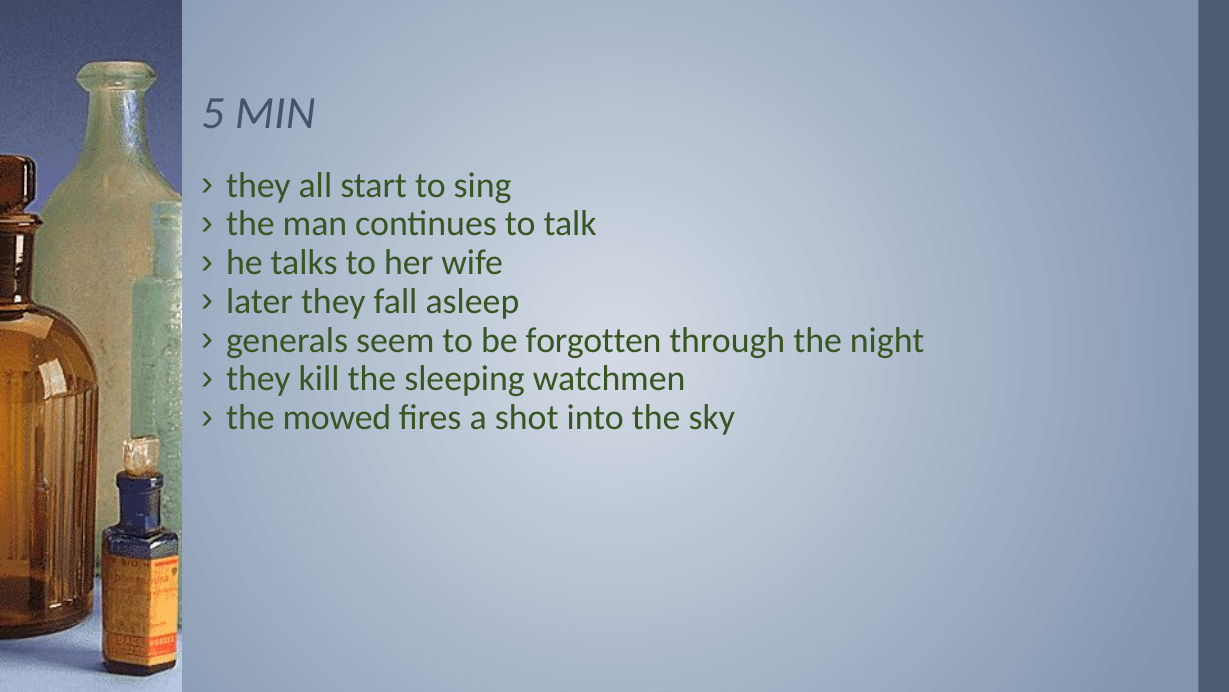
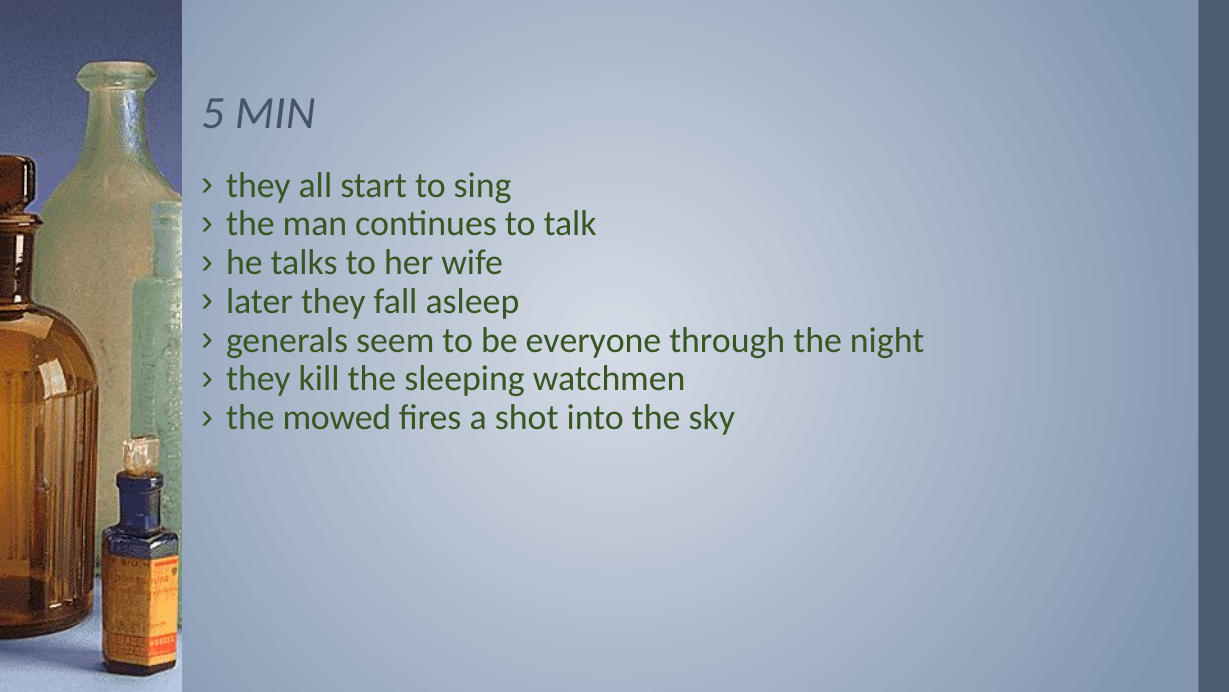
forgotten: forgotten -> everyone
